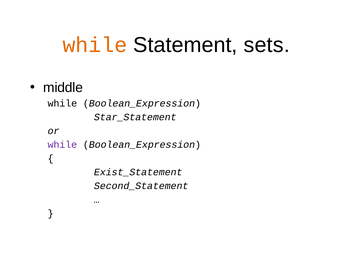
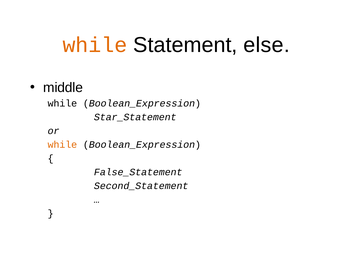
sets: sets -> else
while at (62, 144) colour: purple -> orange
Exist_Statement: Exist_Statement -> False_Statement
